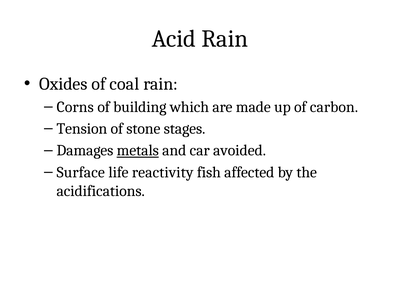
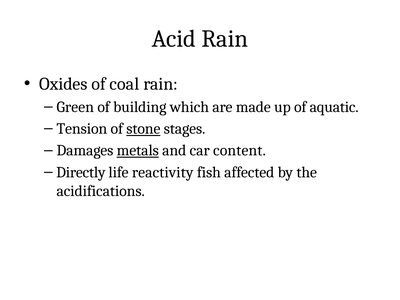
Corns: Corns -> Green
carbon: carbon -> aquatic
stone underline: none -> present
avoided: avoided -> content
Surface: Surface -> Directly
